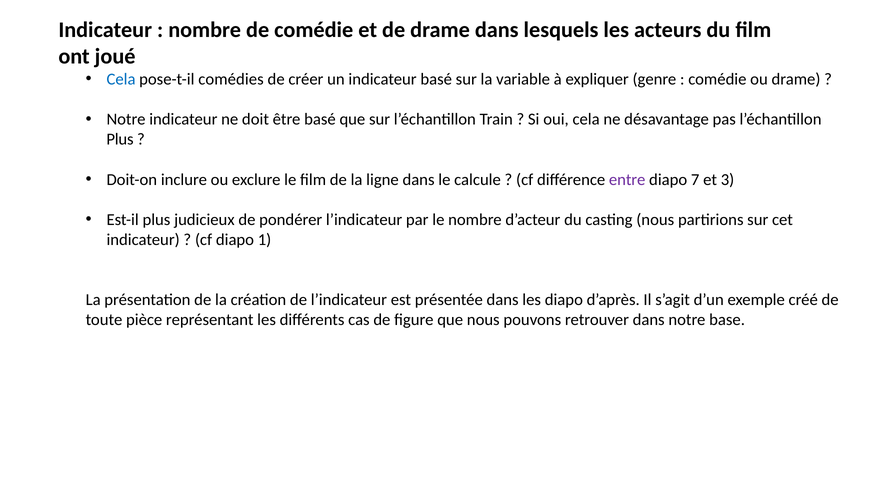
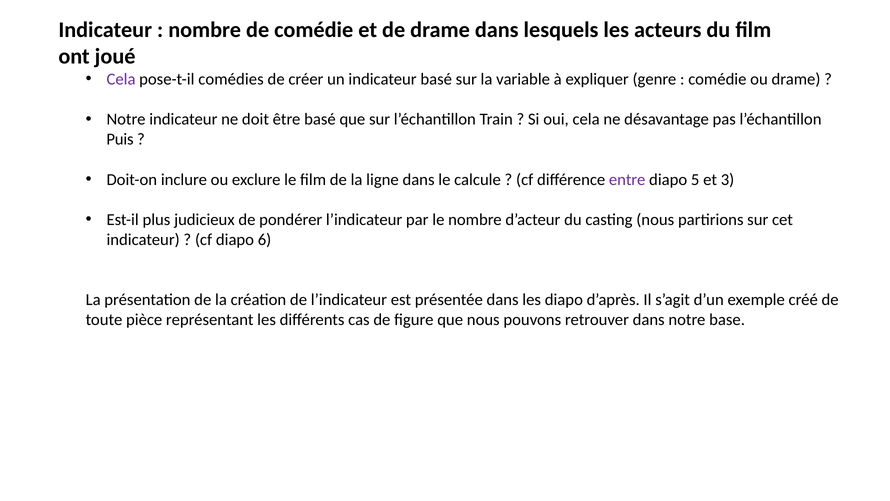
Cela at (121, 79) colour: blue -> purple
Plus at (120, 139): Plus -> Puis
7: 7 -> 5
1: 1 -> 6
